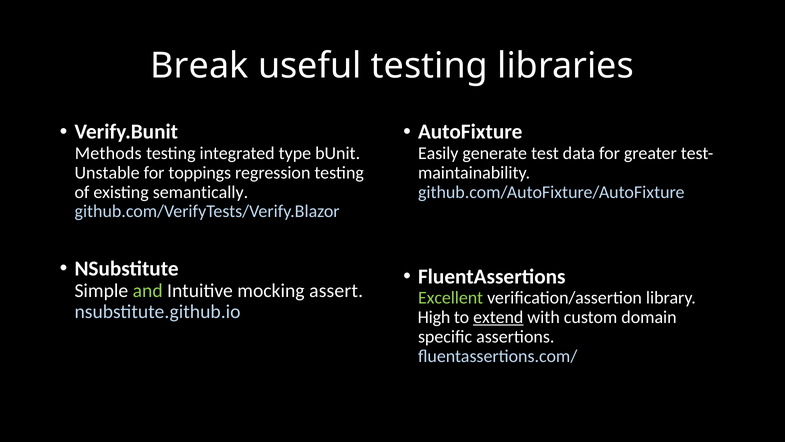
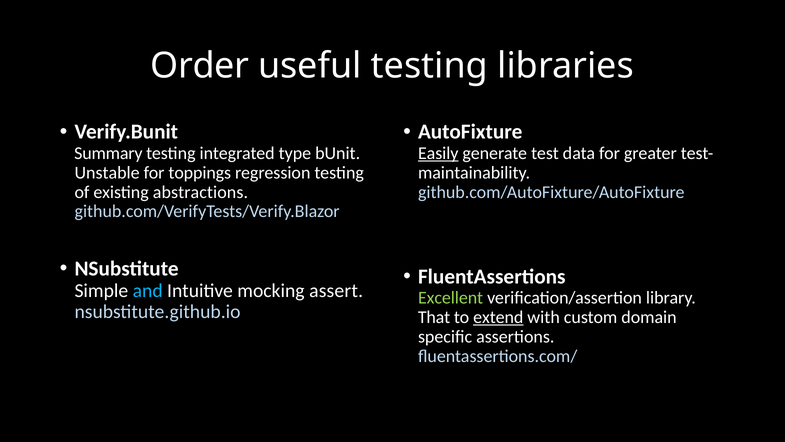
Break: Break -> Order
Methods: Methods -> Summary
Easily underline: none -> present
semantically: semantically -> abstractions
and colour: light green -> light blue
High: High -> That
